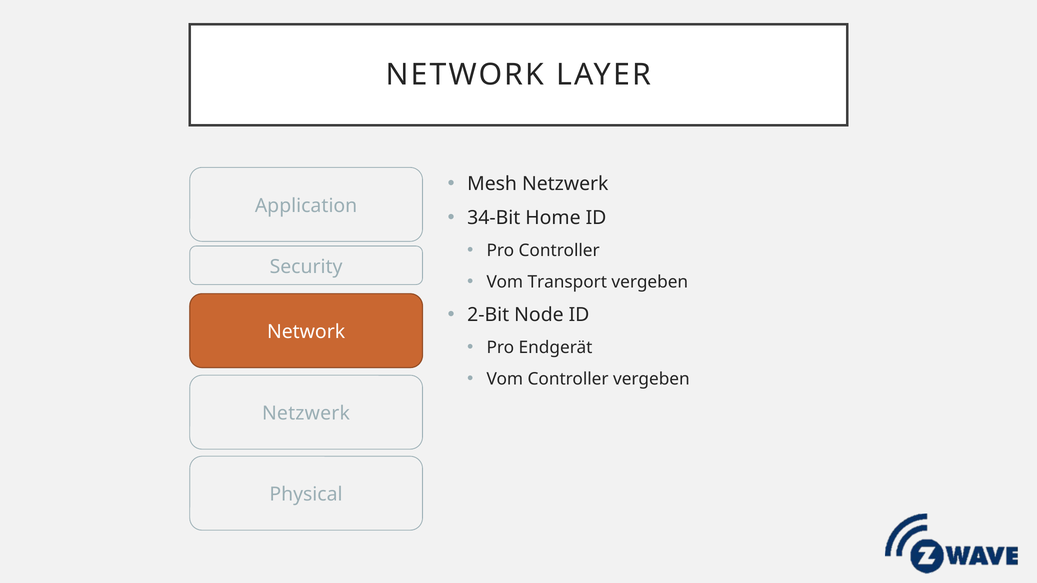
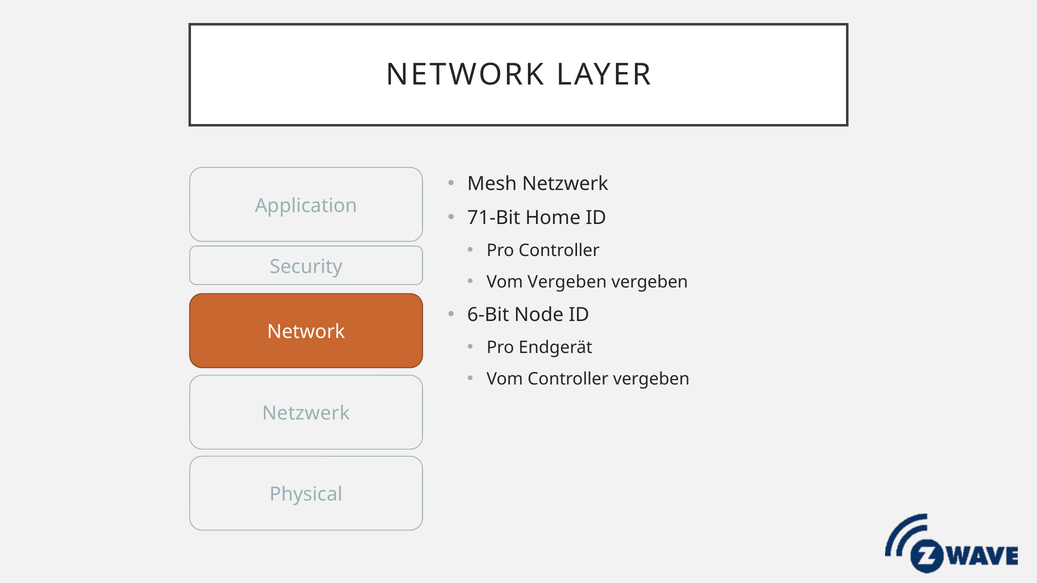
34-Bit: 34-Bit -> 71-Bit
Vom Transport: Transport -> Vergeben
2-Bit: 2-Bit -> 6-Bit
